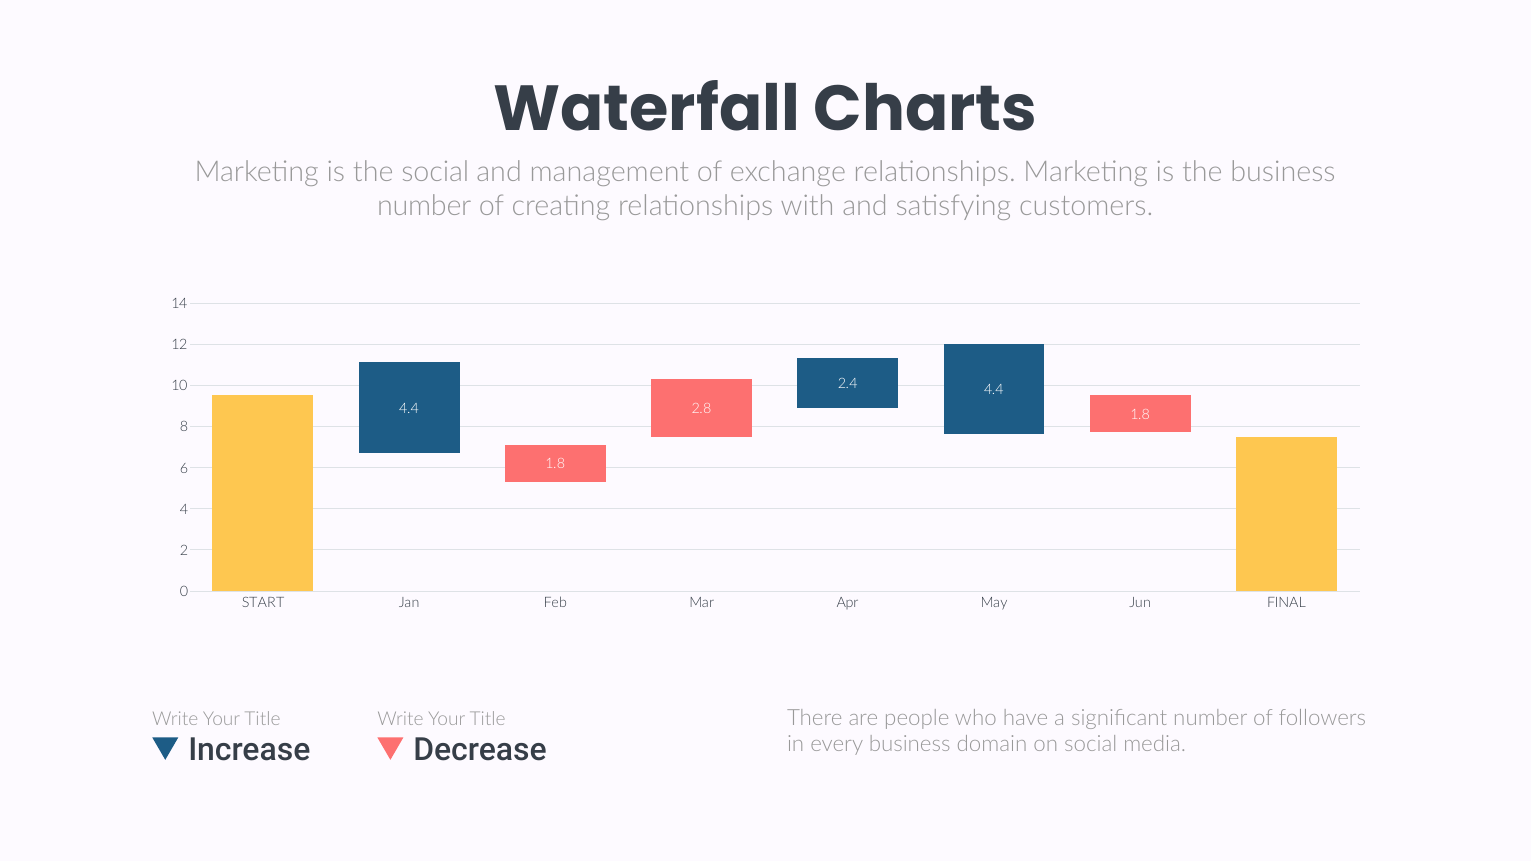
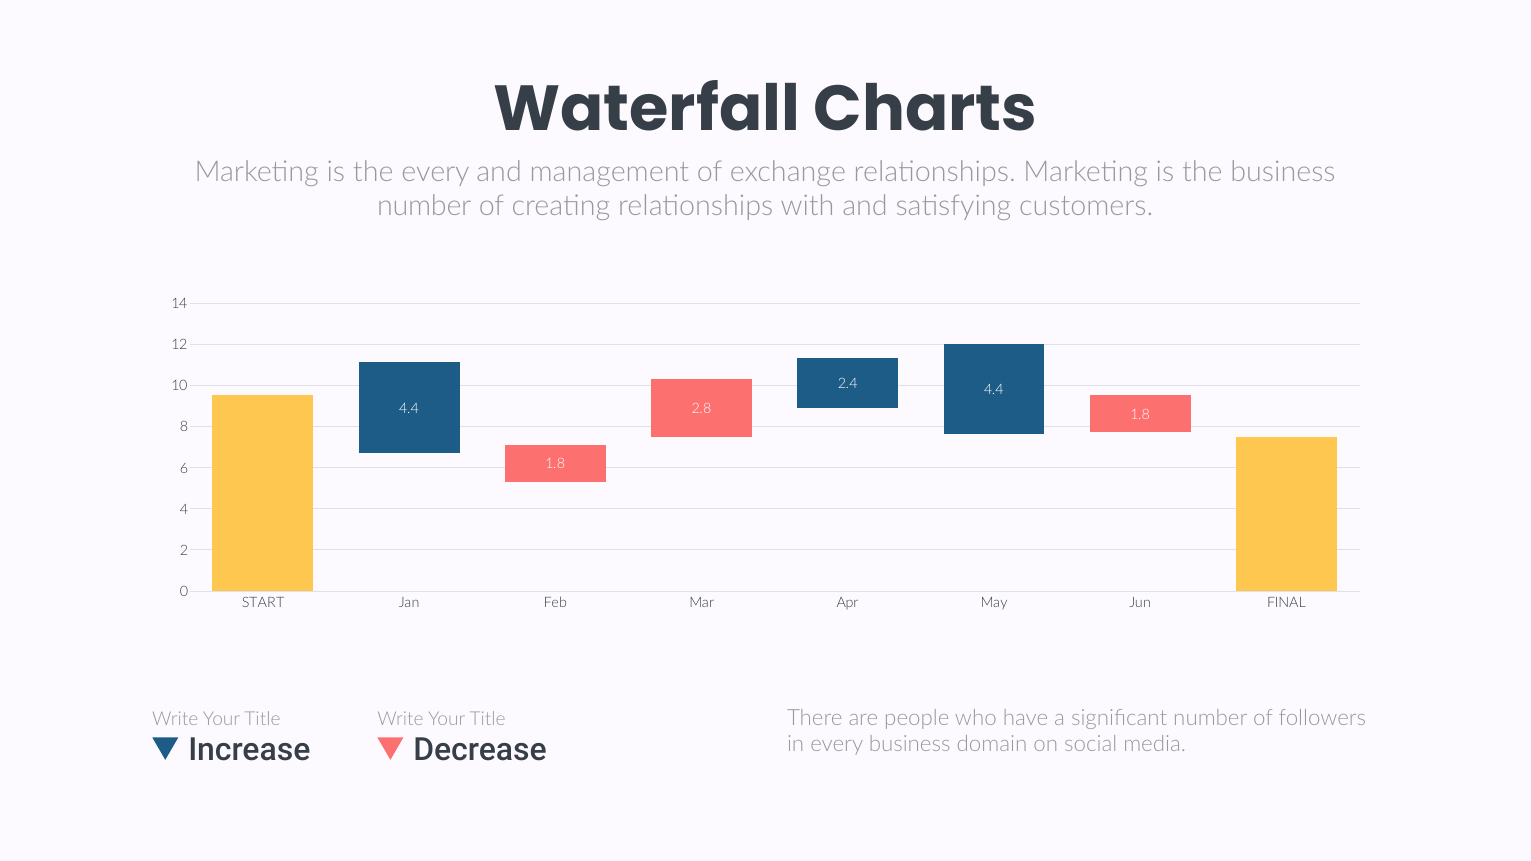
the social: social -> every
